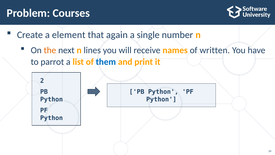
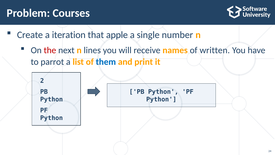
element: element -> iteration
again: again -> apple
the colour: orange -> red
